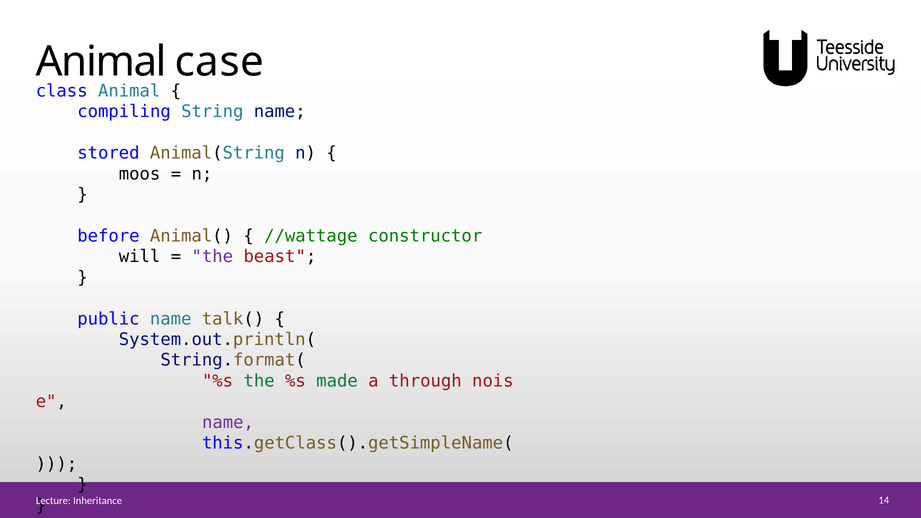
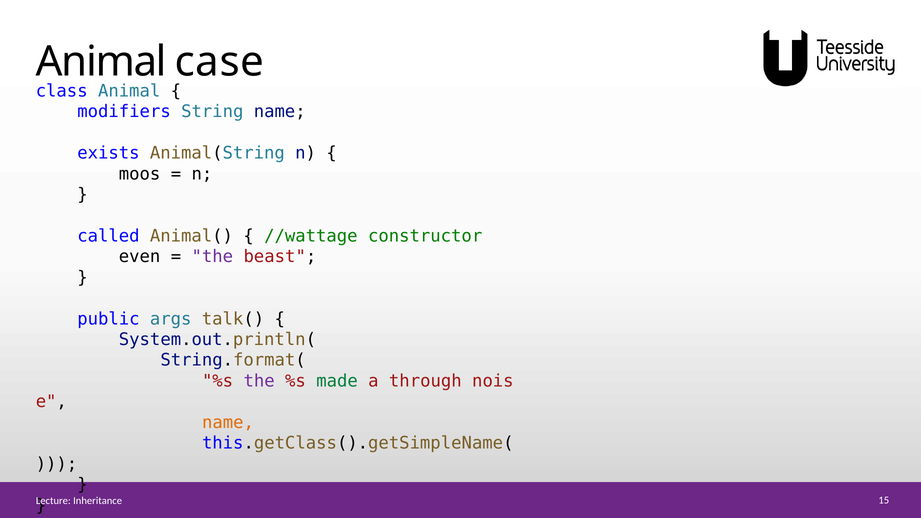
compiling: compiling -> modifiers
stored: stored -> exists
before: before -> called
will: will -> even
public name: name -> args
the at (259, 381) colour: green -> purple
name at (228, 423) colour: purple -> orange
14: 14 -> 15
